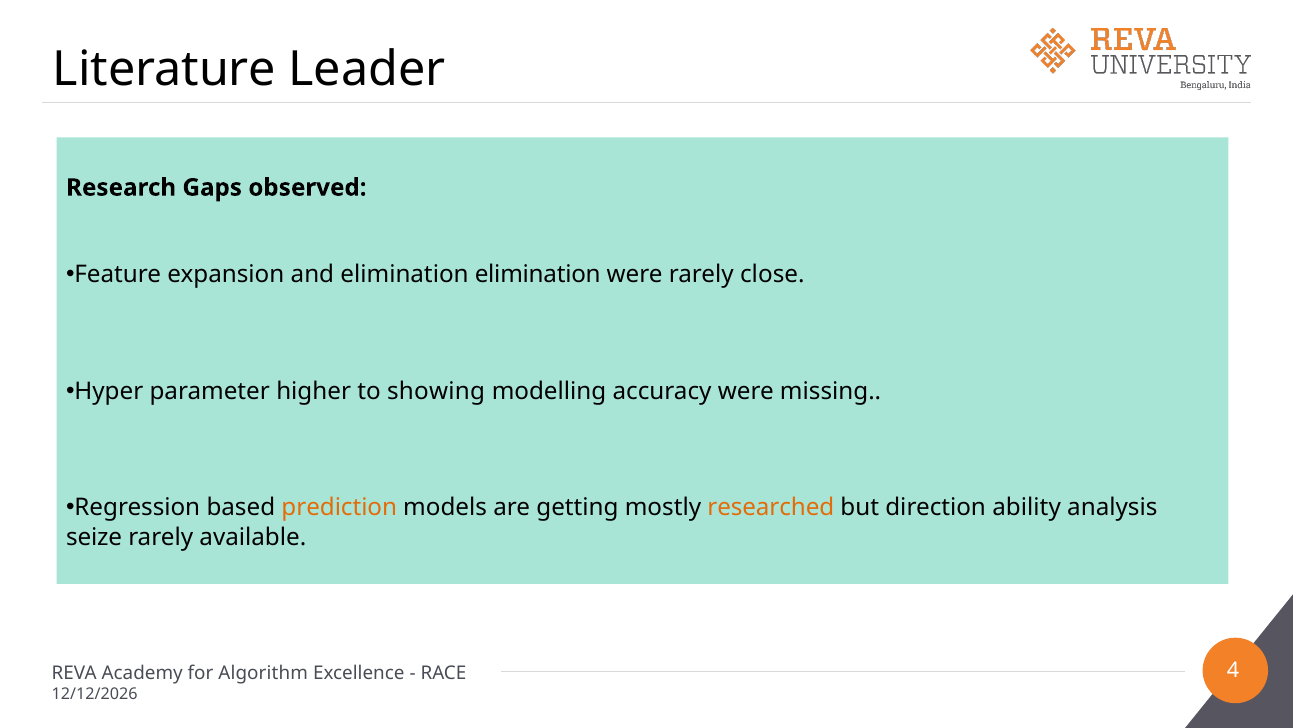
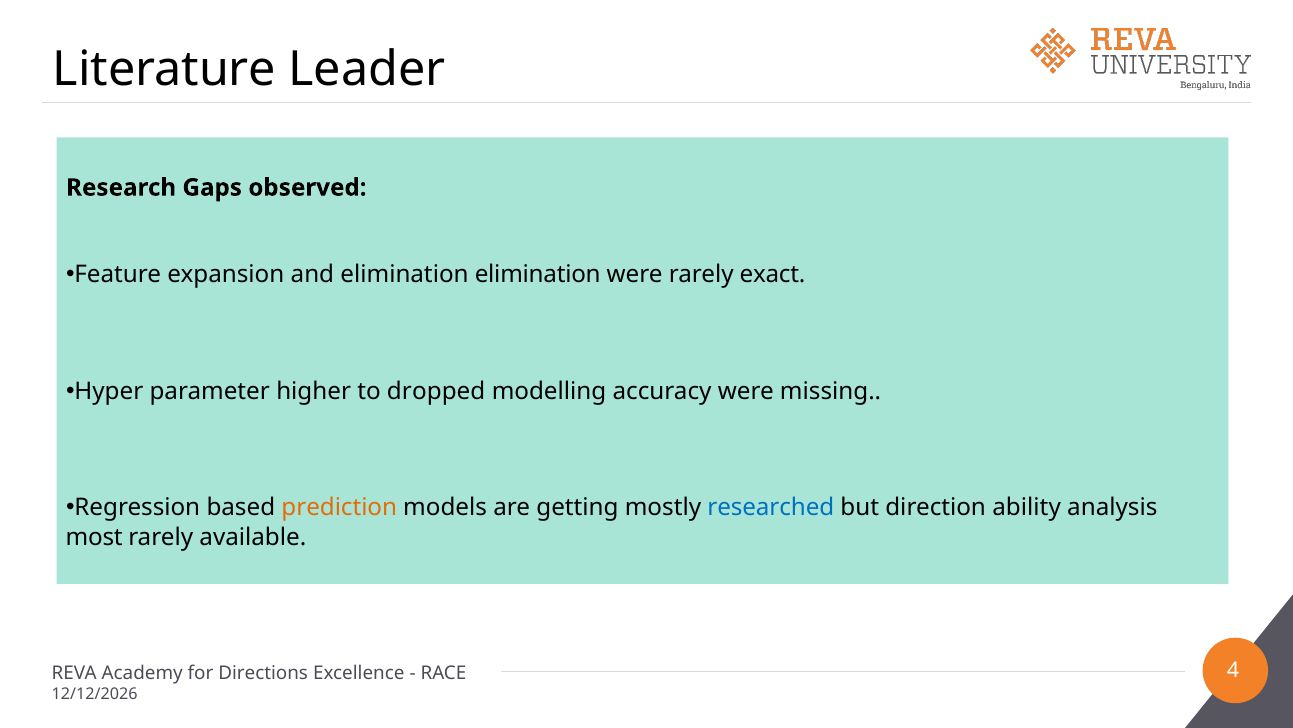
close: close -> exact
showing: showing -> dropped
researched colour: orange -> blue
seize: seize -> most
Algorithm: Algorithm -> Directions
